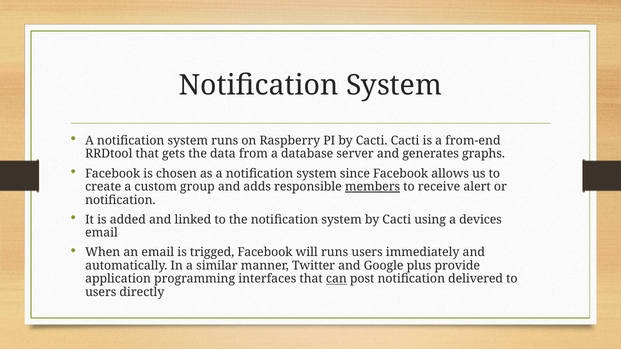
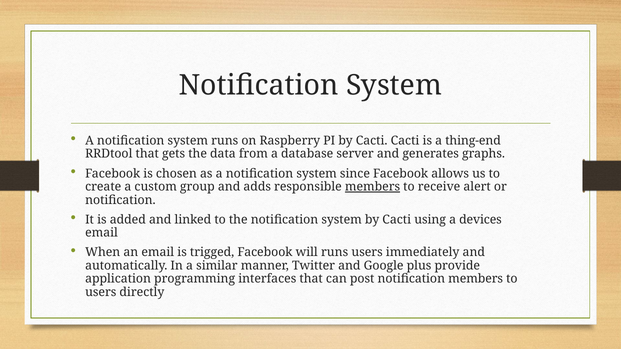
from-end: from-end -> thing-end
can underline: present -> none
notification delivered: delivered -> members
